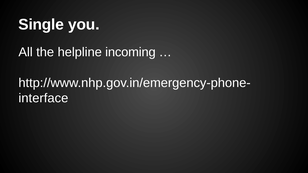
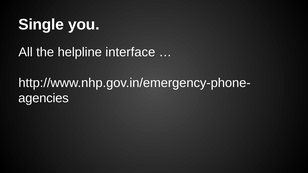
incoming: incoming -> interface
interface: interface -> agencies
